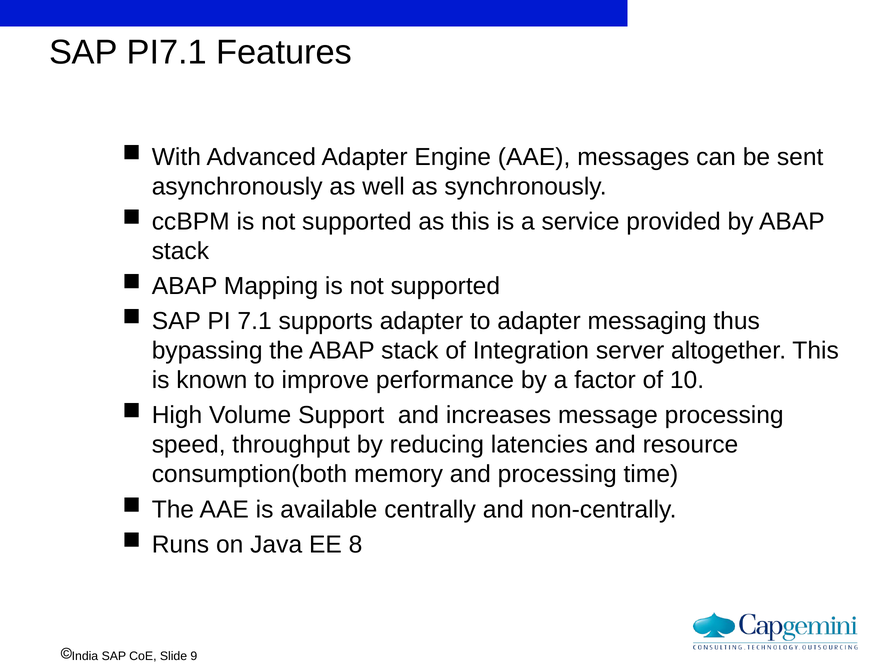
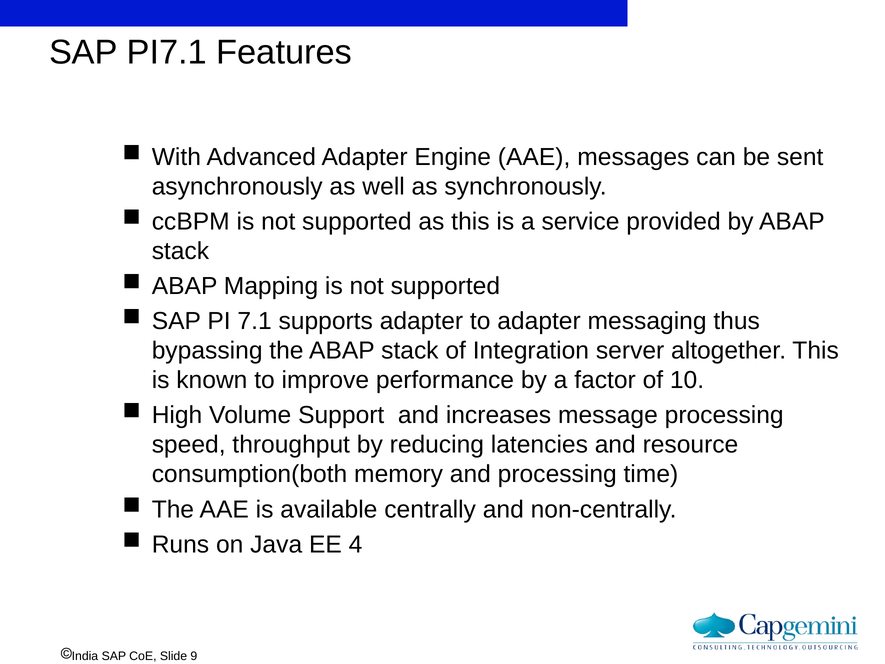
8: 8 -> 4
